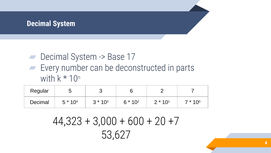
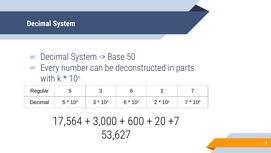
17: 17 -> 50
44,323: 44,323 -> 17,564
